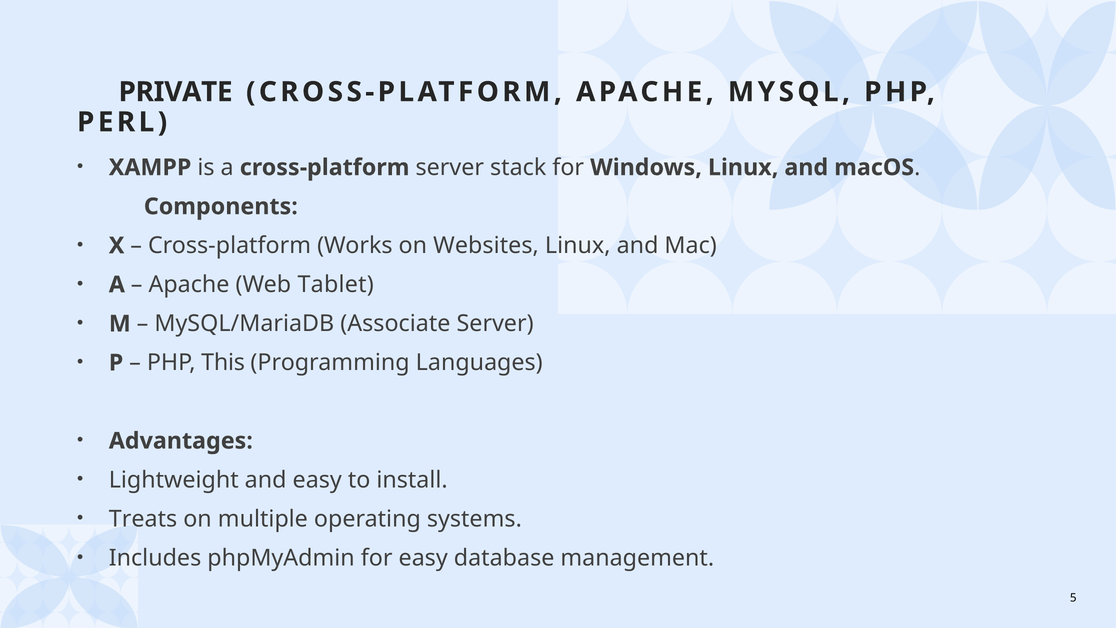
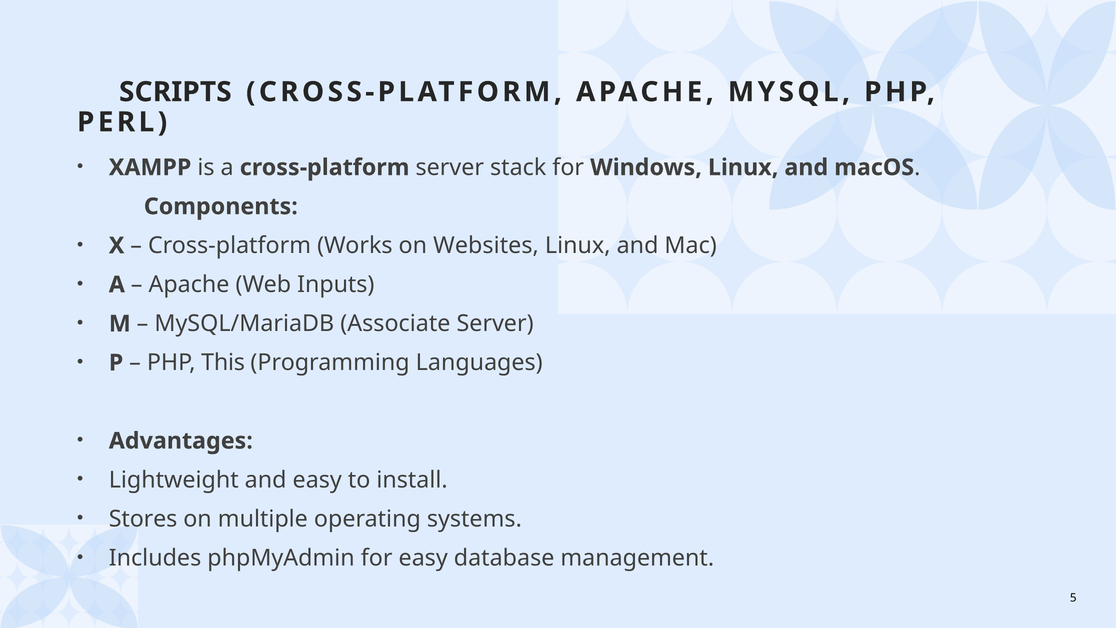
PRIVATE: PRIVATE -> SCRIPTS
Tablet: Tablet -> Inputs
Treats: Treats -> Stores
